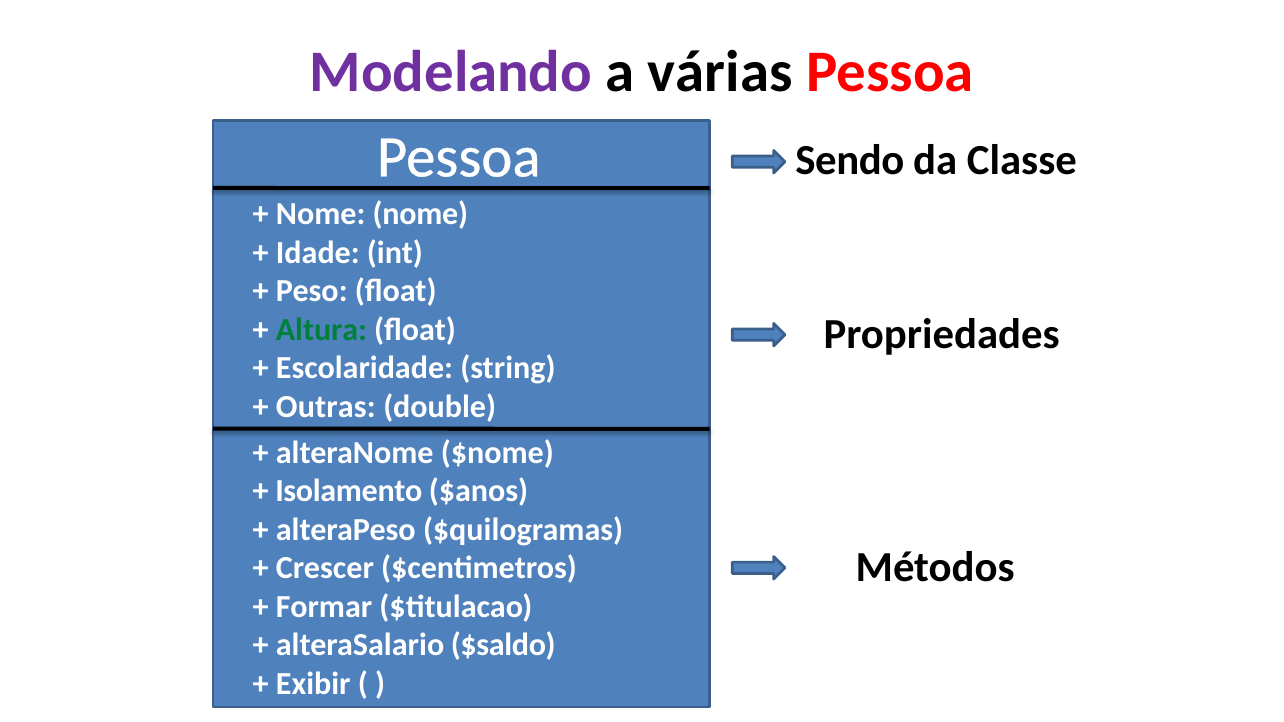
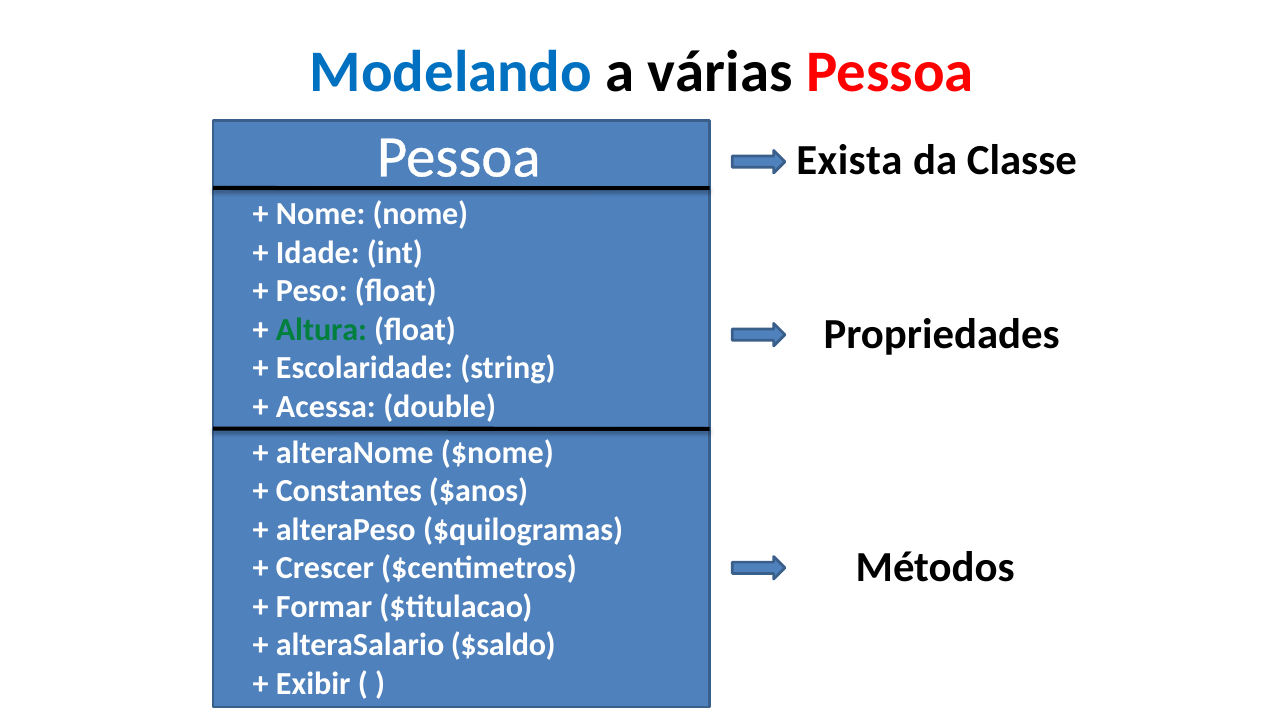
Modelando colour: purple -> blue
Sendo: Sendo -> Exista
Outras: Outras -> Acessa
Isolamento: Isolamento -> Constantes
